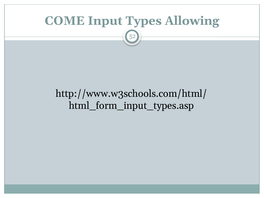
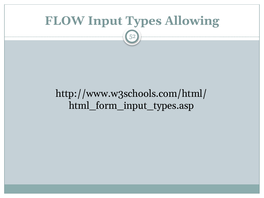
COME: COME -> FLOW
